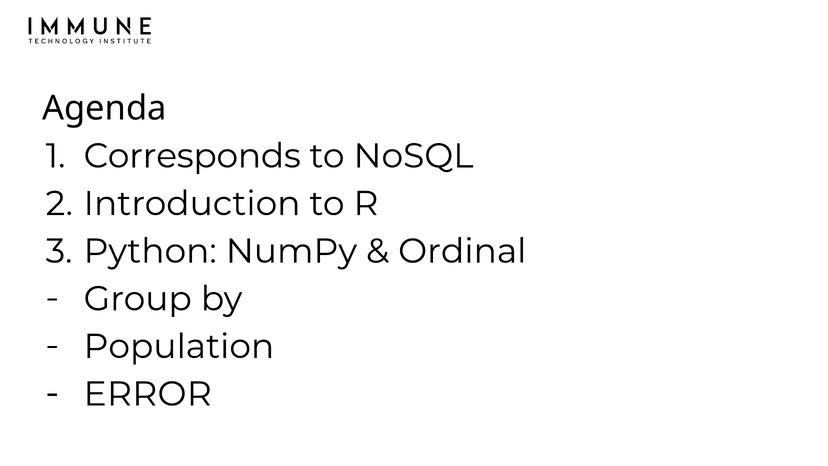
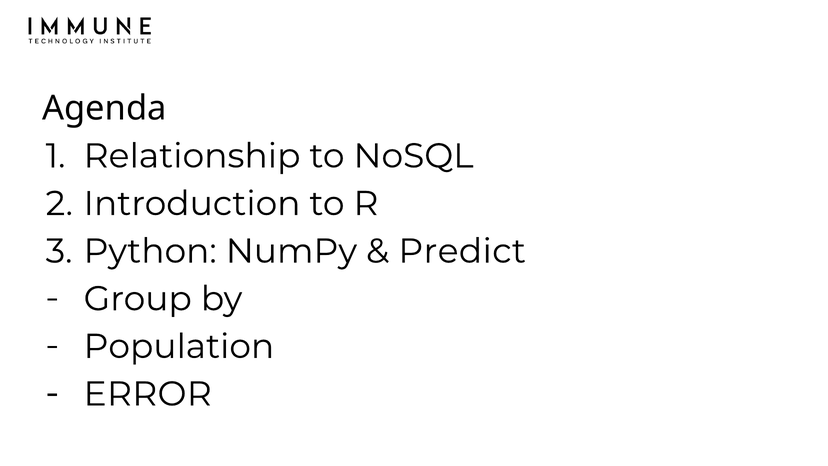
Corresponds: Corresponds -> Relationship
Ordinal: Ordinal -> Predict
